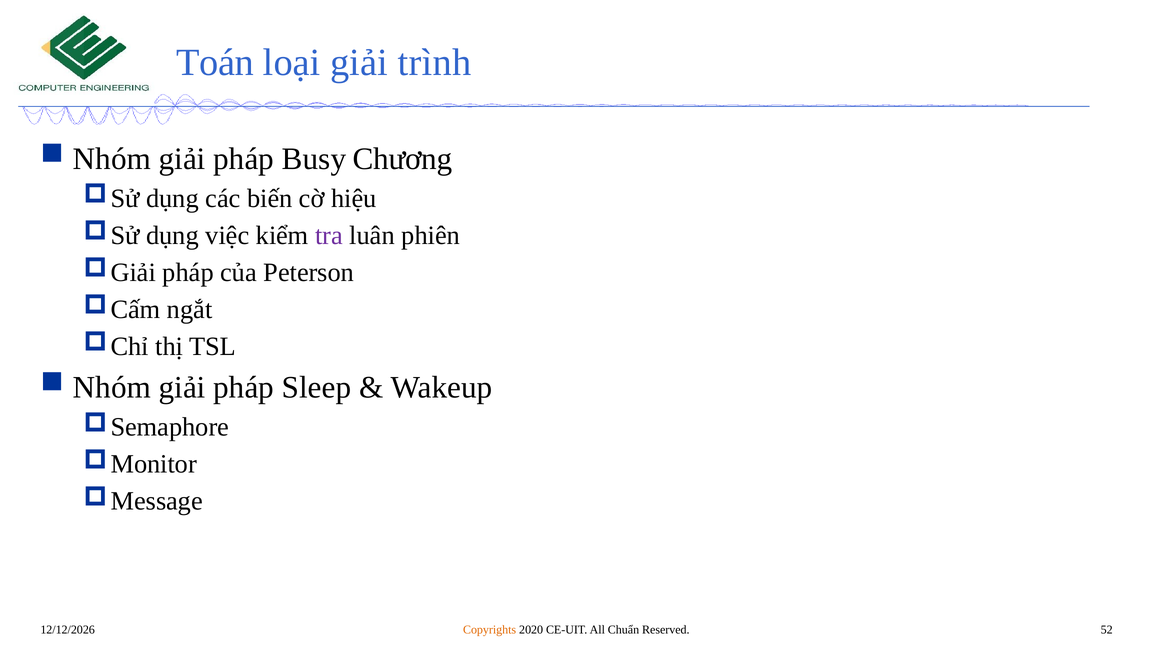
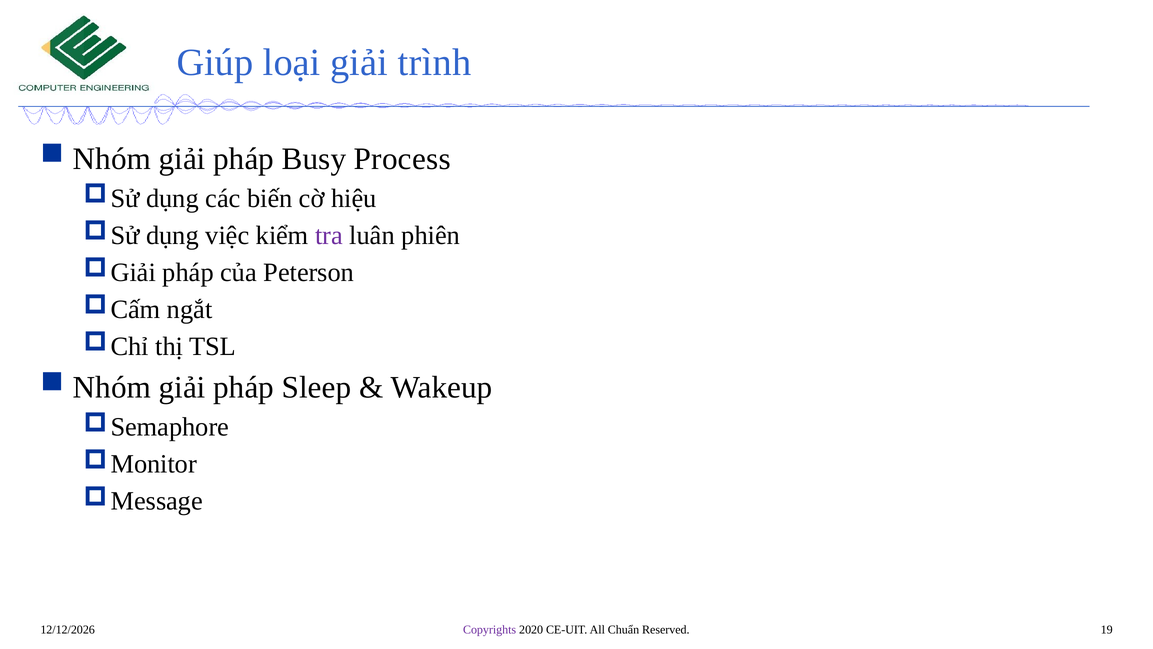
Toán: Toán -> Giúp
Chương: Chương -> Process
Copyrights colour: orange -> purple
52: 52 -> 19
